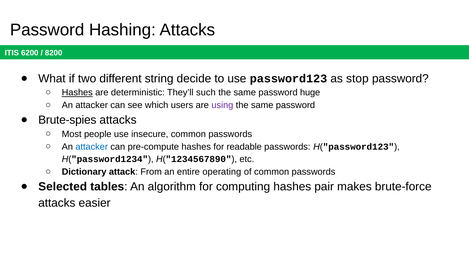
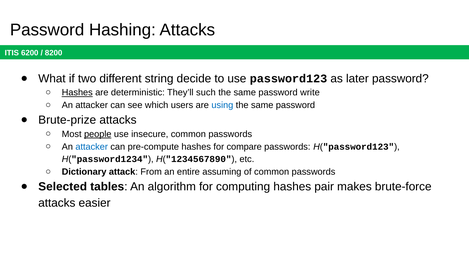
stop: stop -> later
huge: huge -> write
using colour: purple -> blue
Brute-spies: Brute-spies -> Brute-prize
people underline: none -> present
readable: readable -> compare
operating: operating -> assuming
